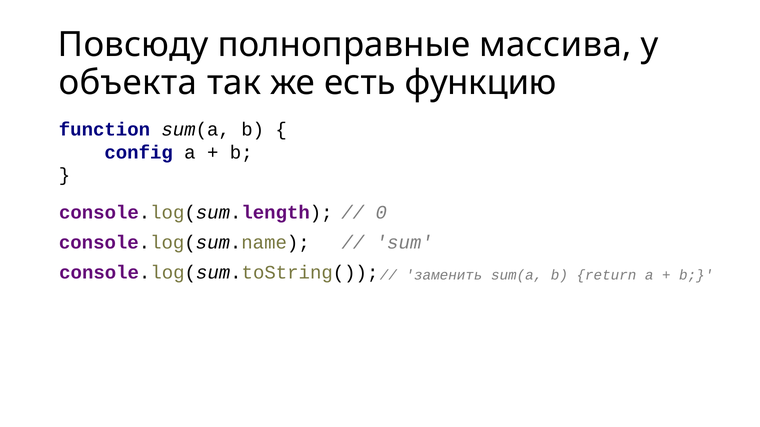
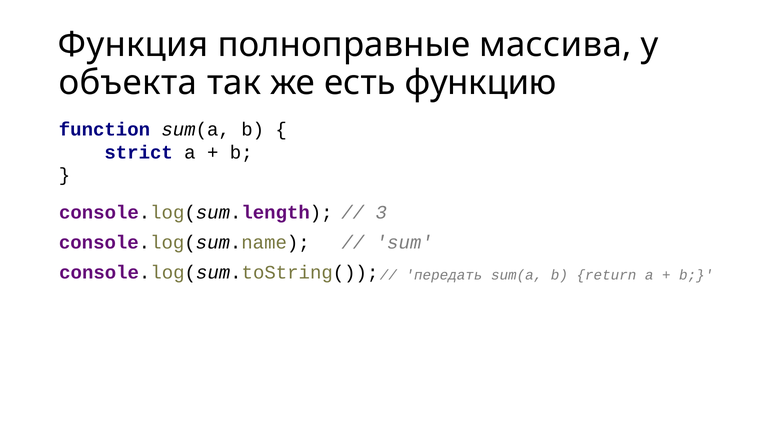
Повсюду: Повсюду -> Функция
config: config -> strict
0: 0 -> 3
заменить: заменить -> передать
